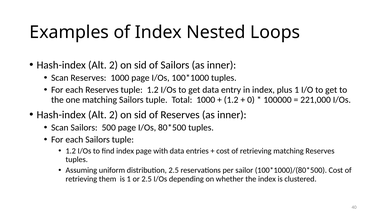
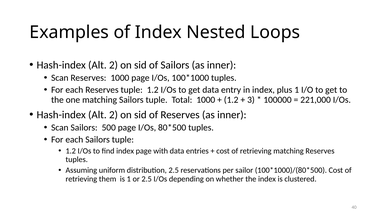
0: 0 -> 3
